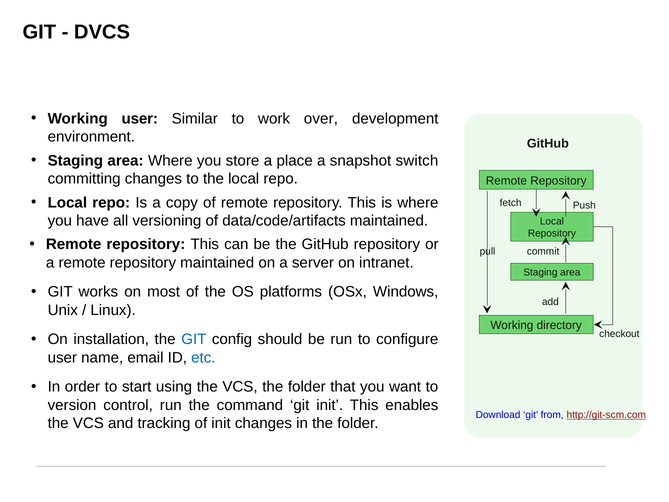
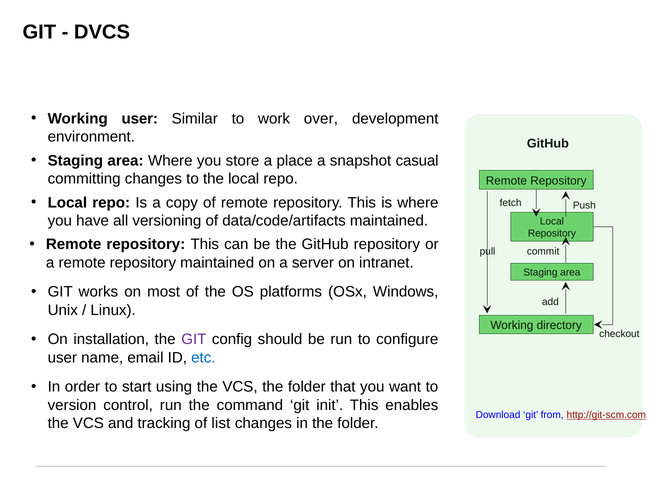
switch: switch -> casual
GIT at (194, 339) colour: blue -> purple
of init: init -> list
